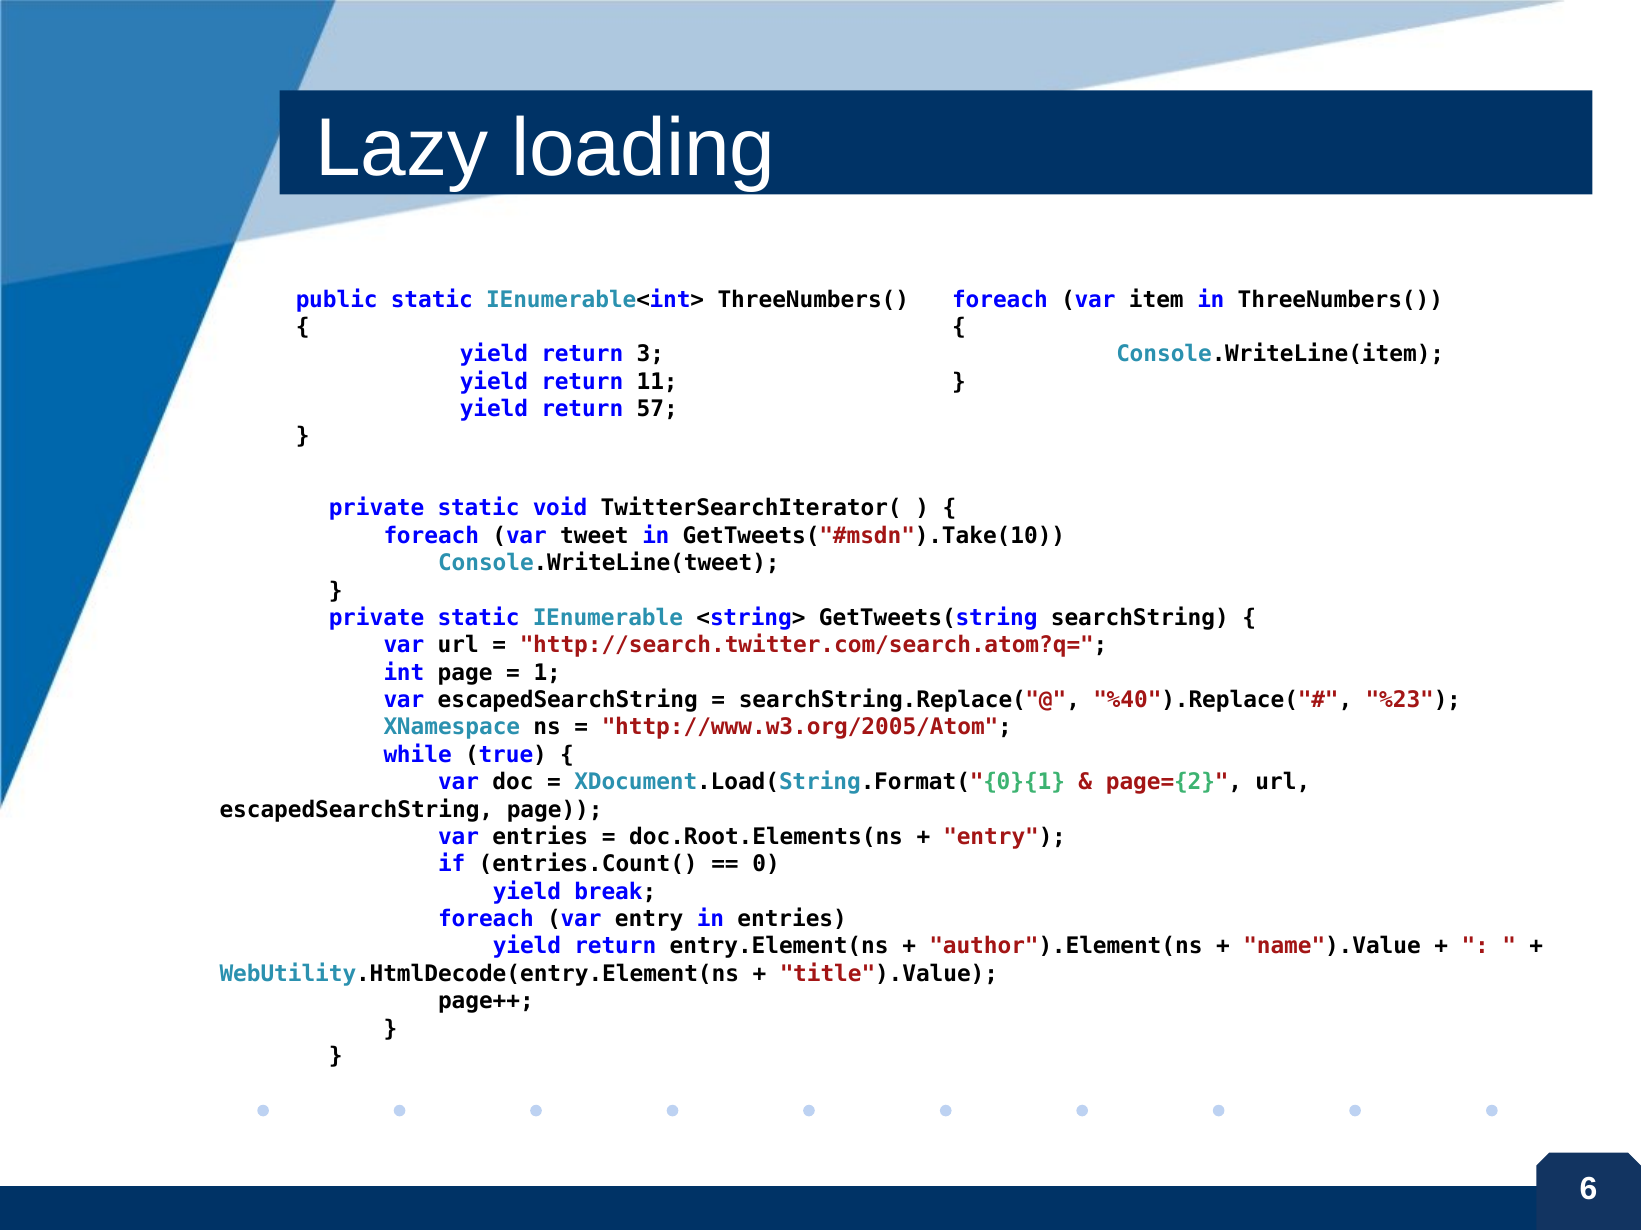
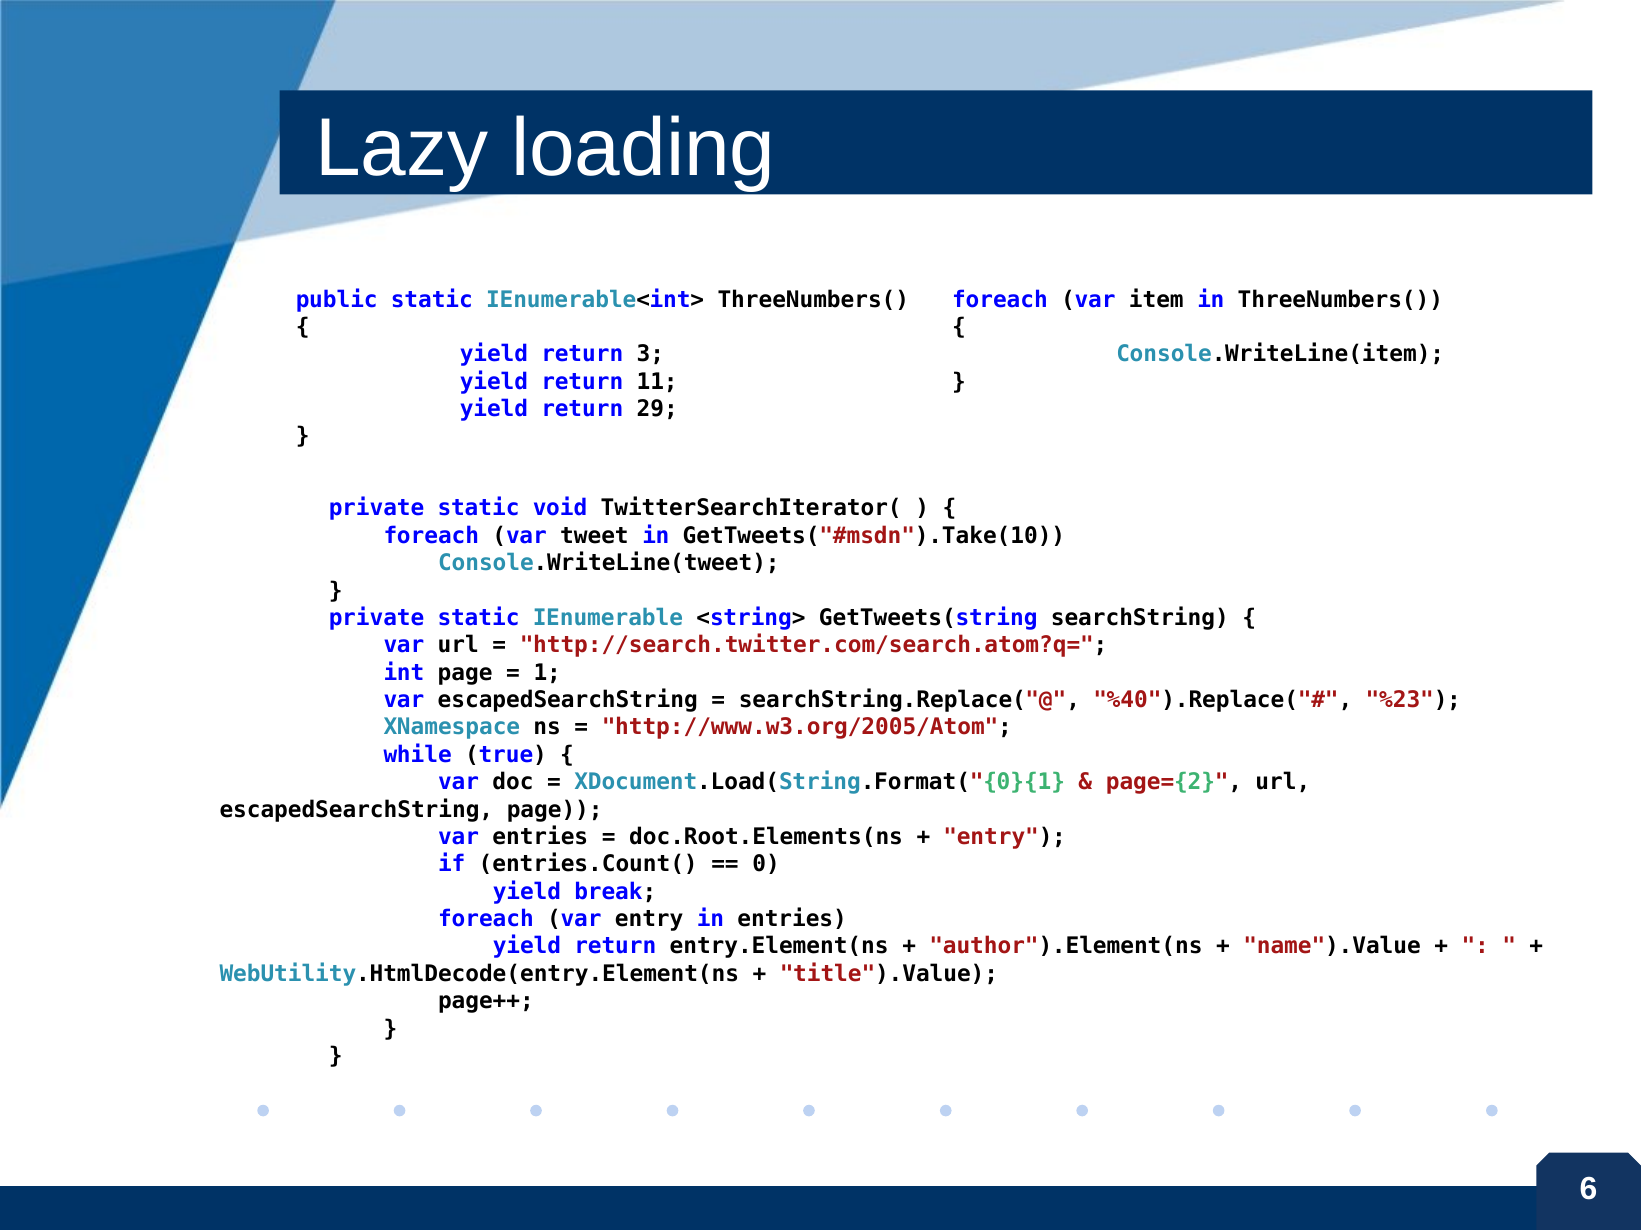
57: 57 -> 29
